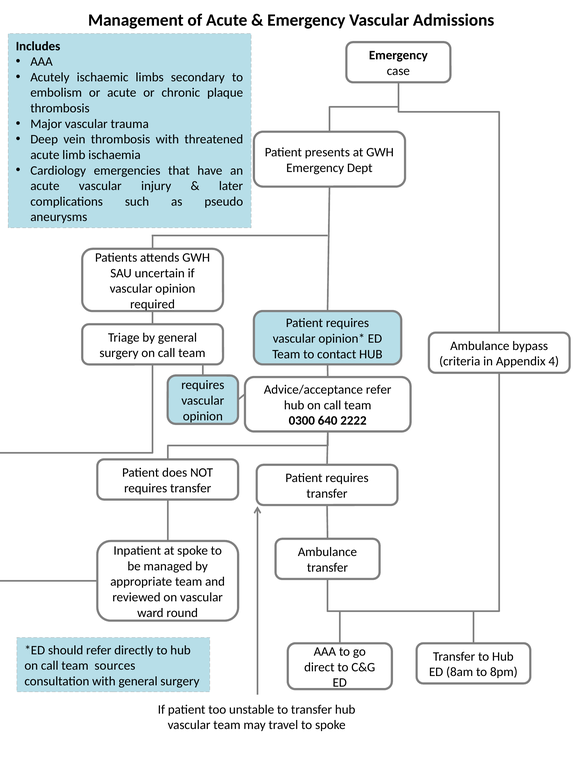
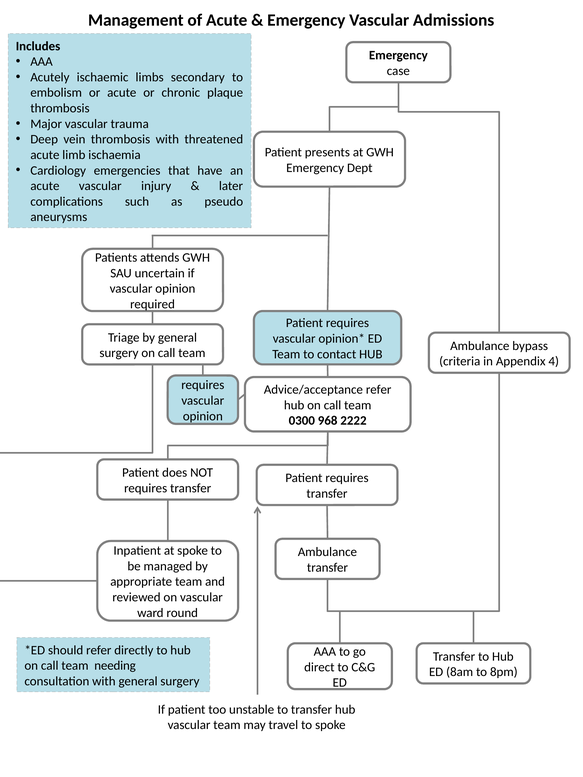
640: 640 -> 968
sources: sources -> needing
